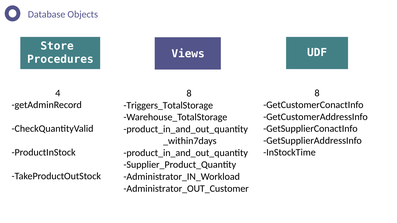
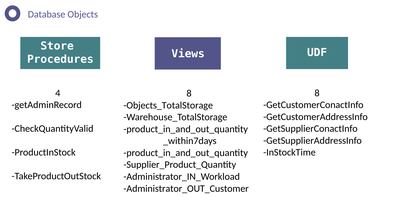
Triggers_TotalStorage: Triggers_TotalStorage -> Objects_TotalStorage
